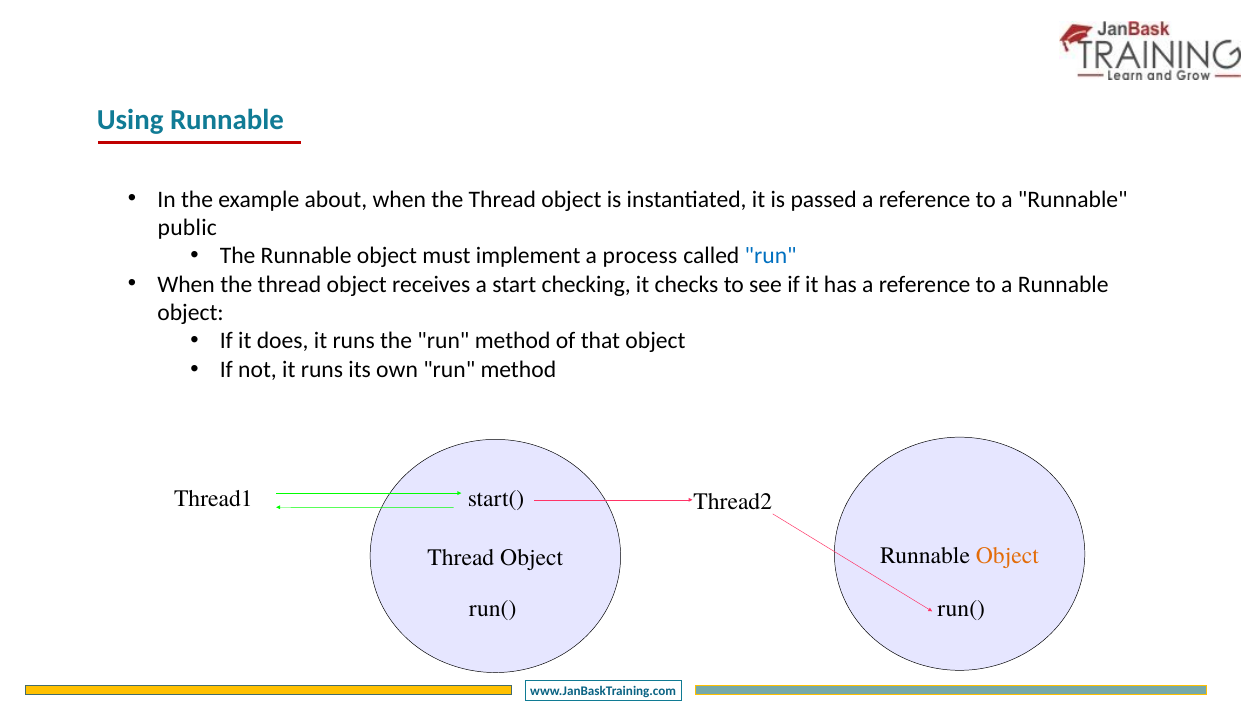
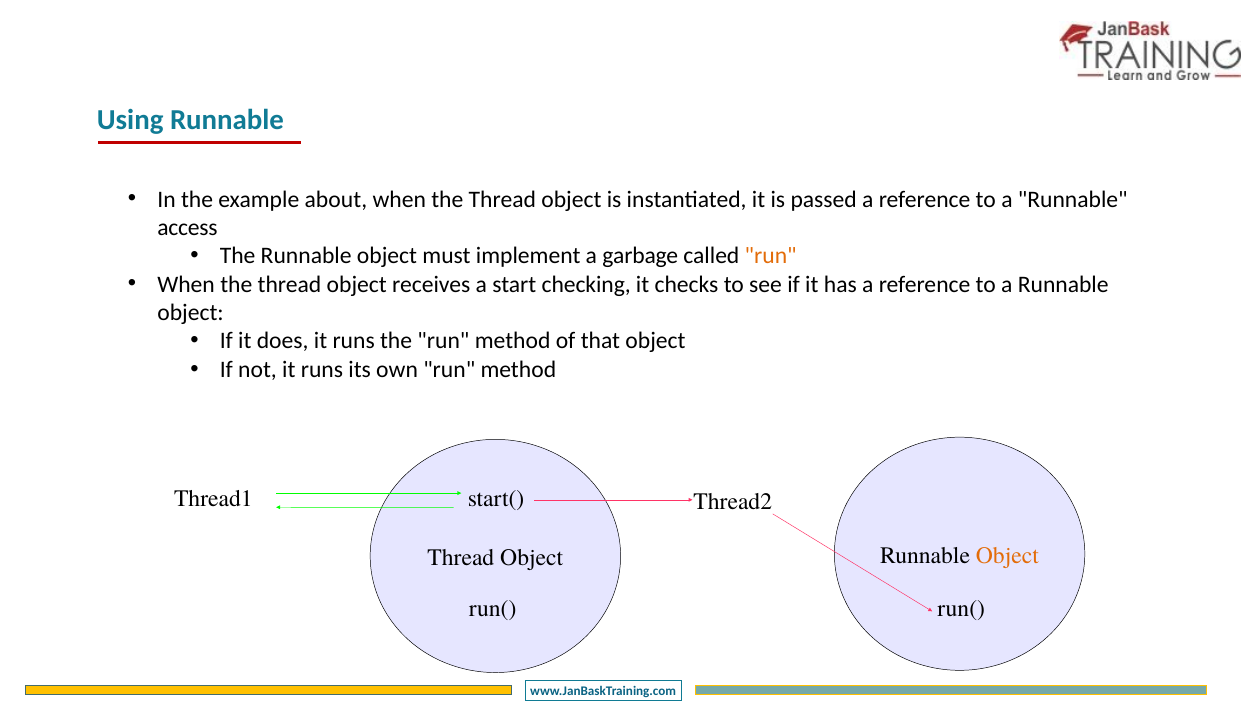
public: public -> access
process: process -> garbage
run at (771, 256) colour: blue -> orange
